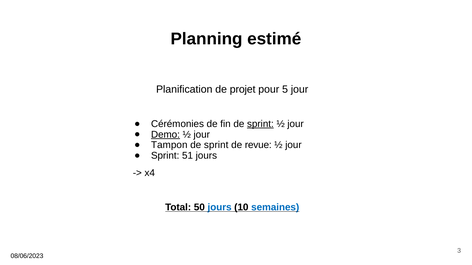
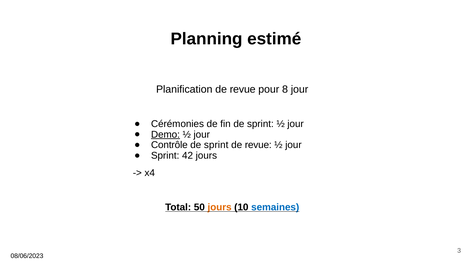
Planification de projet: projet -> revue
5: 5 -> 8
sprint at (260, 124) underline: present -> none
Tampon: Tampon -> Contrôle
51: 51 -> 42
jours at (220, 208) colour: blue -> orange
